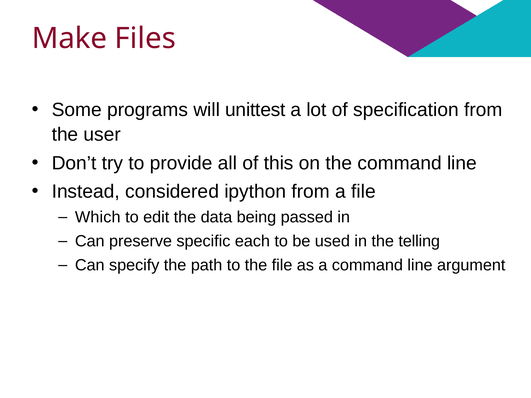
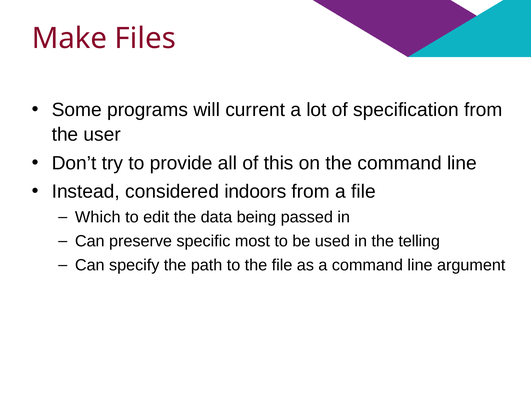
unittest: unittest -> current
ipython: ipython -> indoors
each: each -> most
